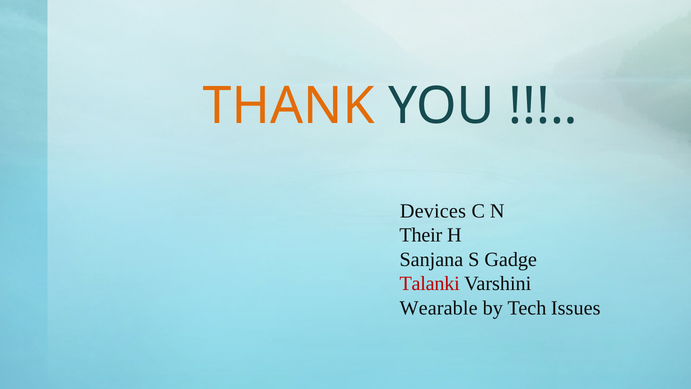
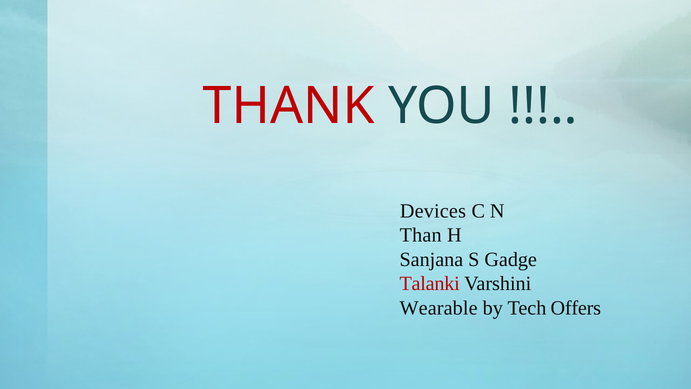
THANK colour: orange -> red
Their: Their -> Than
Issues: Issues -> Offers
